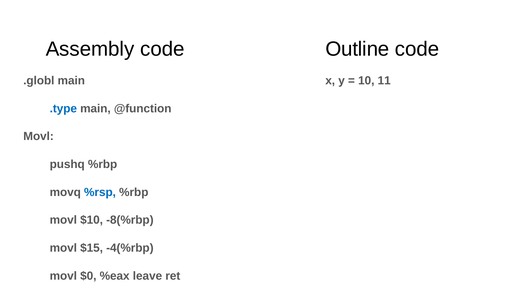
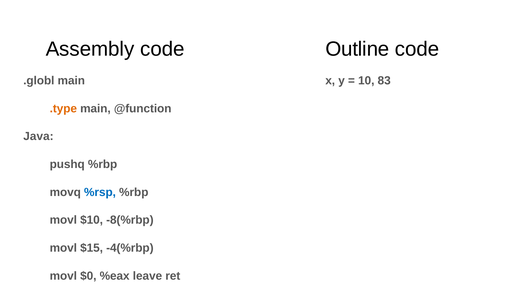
11: 11 -> 83
.type colour: blue -> orange
Movl at (39, 136): Movl -> Java
